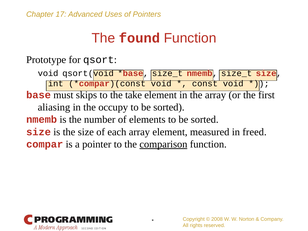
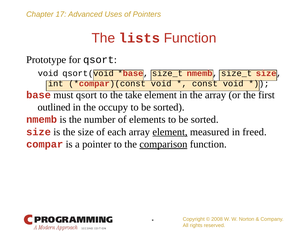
found: found -> lists
must skips: skips -> qsort
aliasing: aliasing -> outlined
element at (170, 132) underline: none -> present
